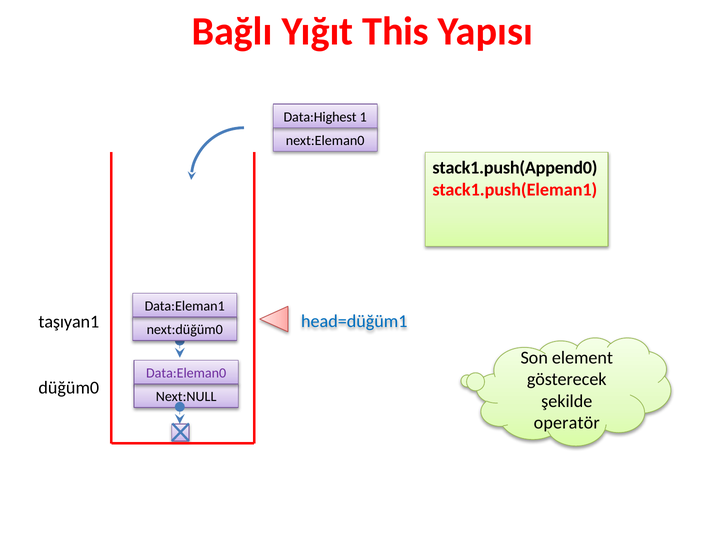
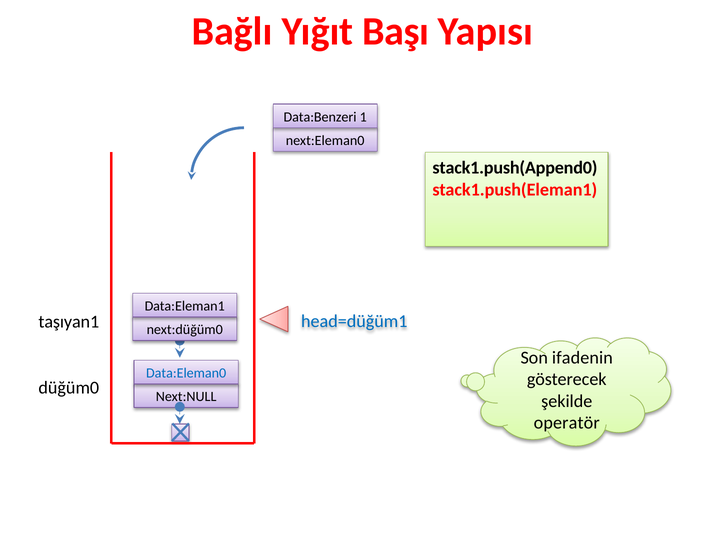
This: This -> Başı
Data:Highest: Data:Highest -> Data:Benzeri
element: element -> ifadenin
Data:Eleman0 colour: purple -> blue
